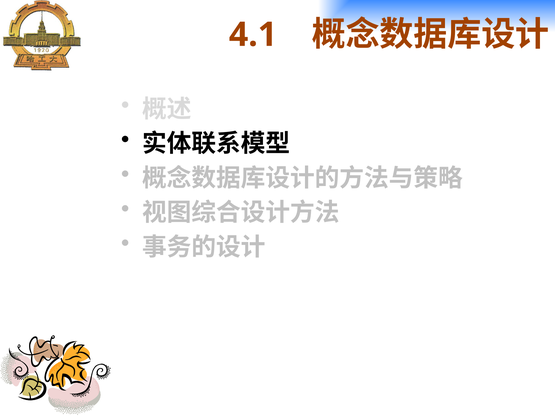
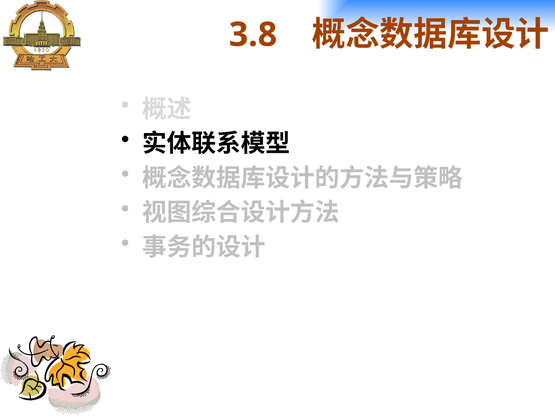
4.1: 4.1 -> 3.8
